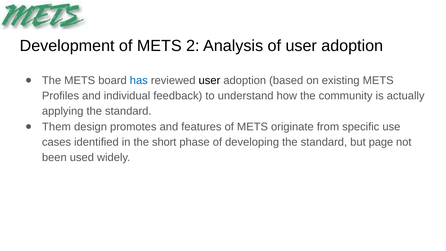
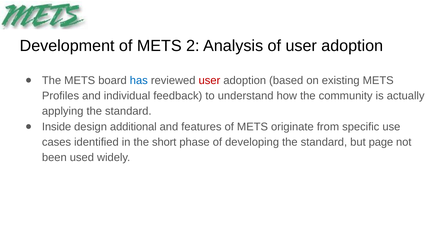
user at (209, 80) colour: black -> red
Them: Them -> Inside
promotes: promotes -> additional
